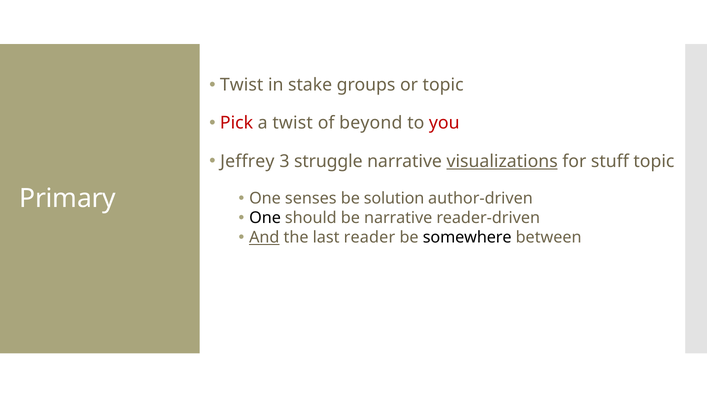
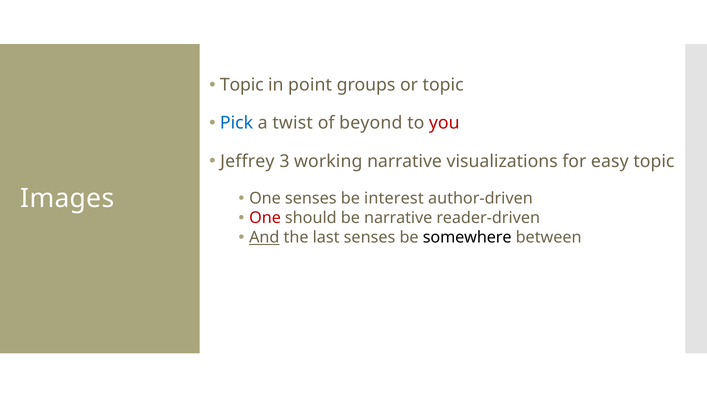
Twist at (242, 85): Twist -> Topic
stake: stake -> point
Pick colour: red -> blue
struggle: struggle -> working
visualizations underline: present -> none
stuff: stuff -> easy
solution: solution -> interest
Primary: Primary -> Images
One at (265, 218) colour: black -> red
last reader: reader -> senses
